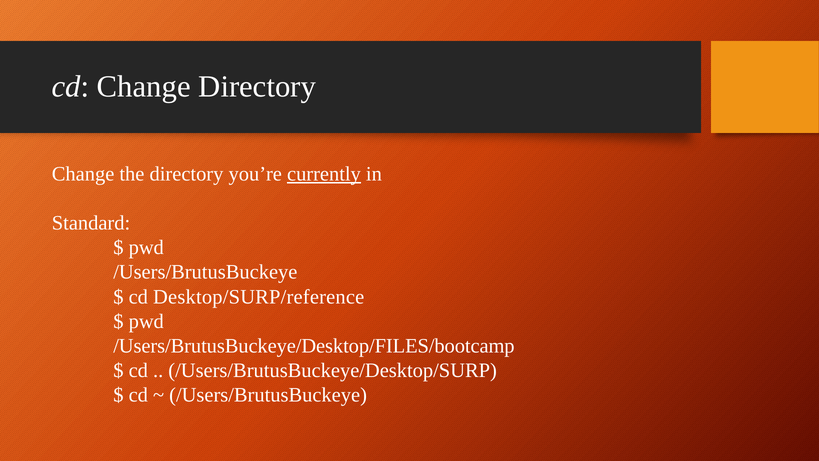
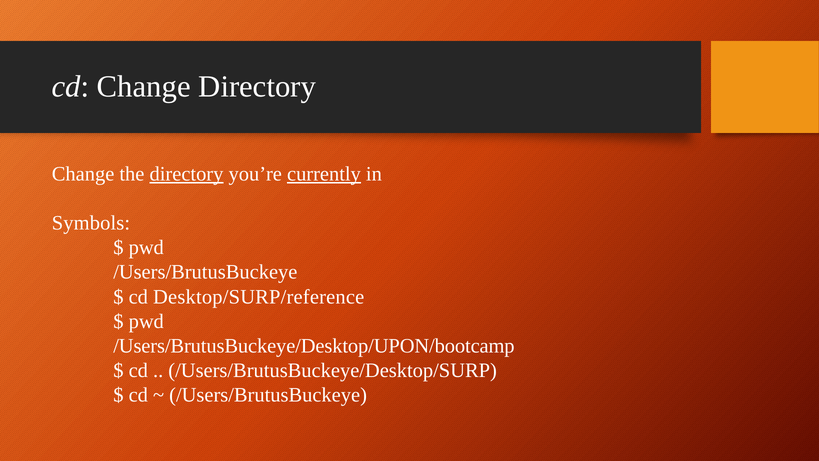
directory at (186, 174) underline: none -> present
Standard: Standard -> Symbols
/Users/BrutusBuckeye/Desktop/FILES/bootcamp: /Users/BrutusBuckeye/Desktop/FILES/bootcamp -> /Users/BrutusBuckeye/Desktop/UPON/bootcamp
